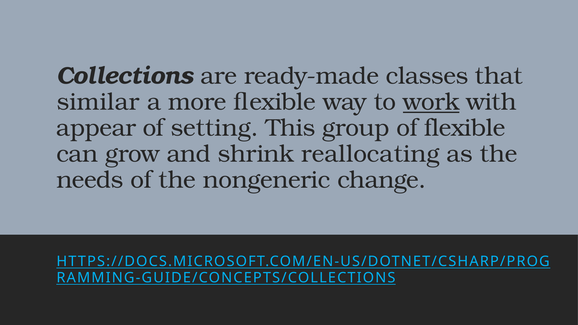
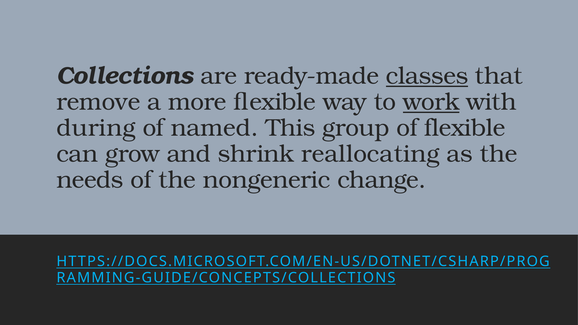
classes underline: none -> present
similar: similar -> remove
appear: appear -> during
setting: setting -> named
